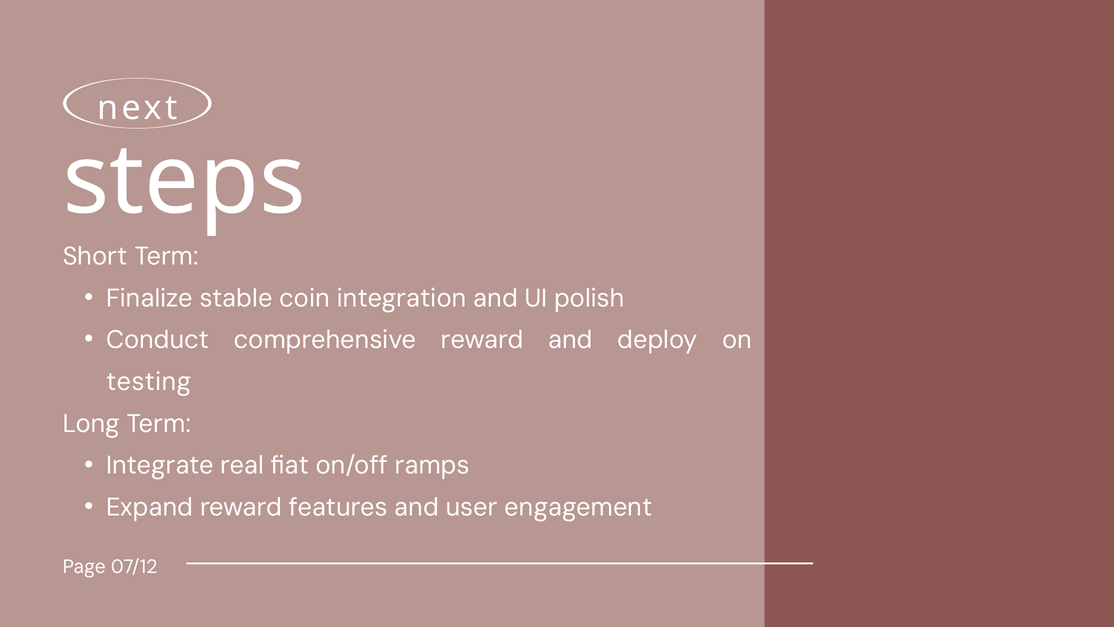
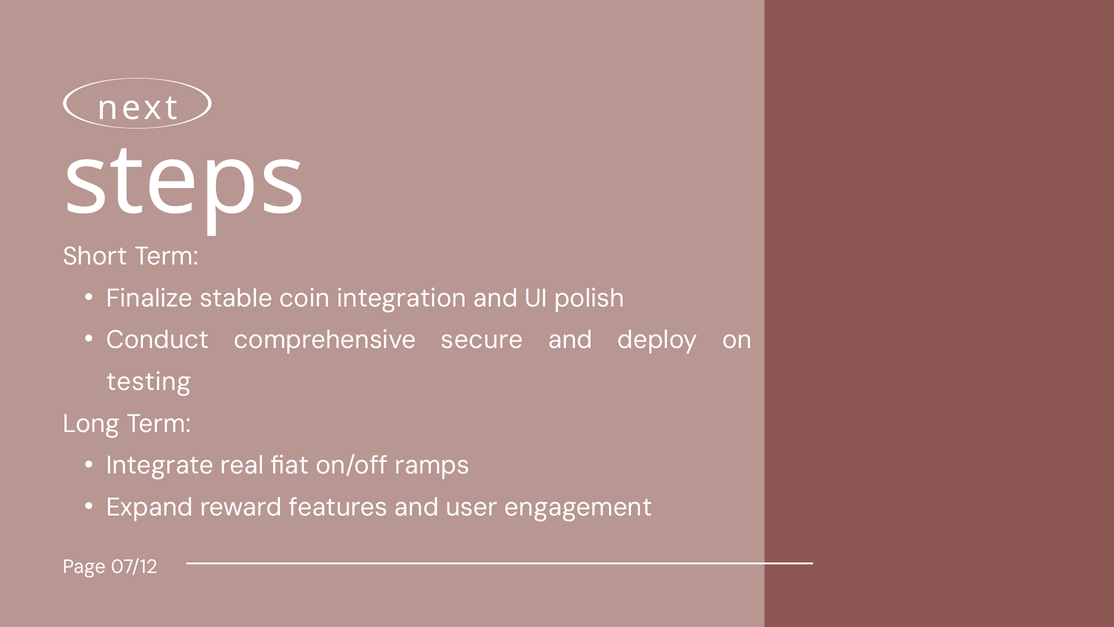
comprehensive reward: reward -> secure
